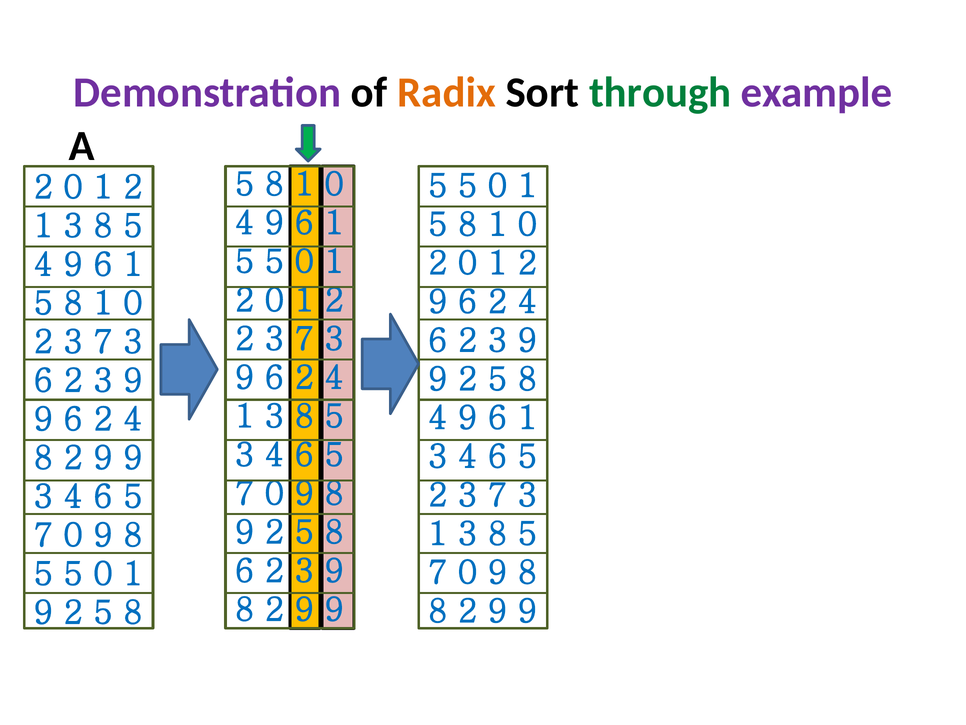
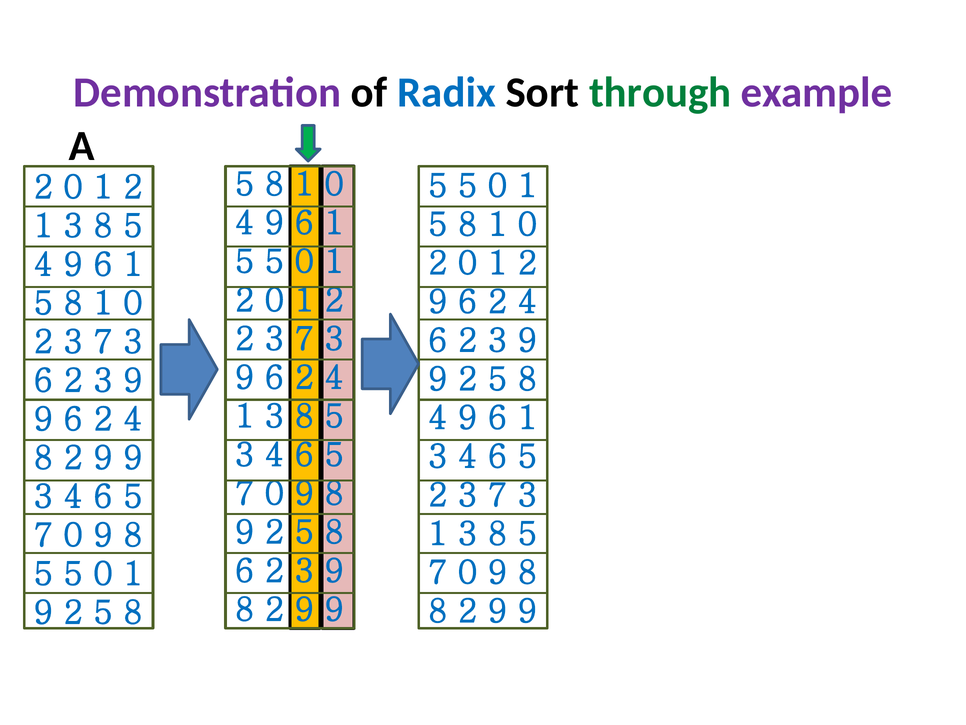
Radix colour: orange -> blue
